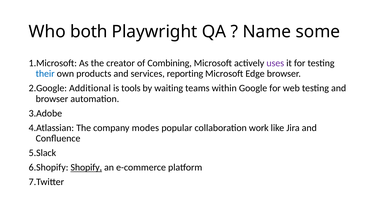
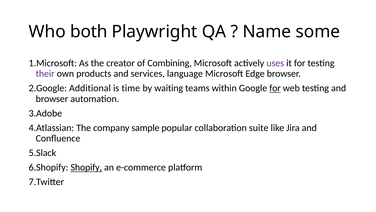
their colour: blue -> purple
reporting: reporting -> language
tools: tools -> time
for at (275, 88) underline: none -> present
modes: modes -> sample
work: work -> suite
